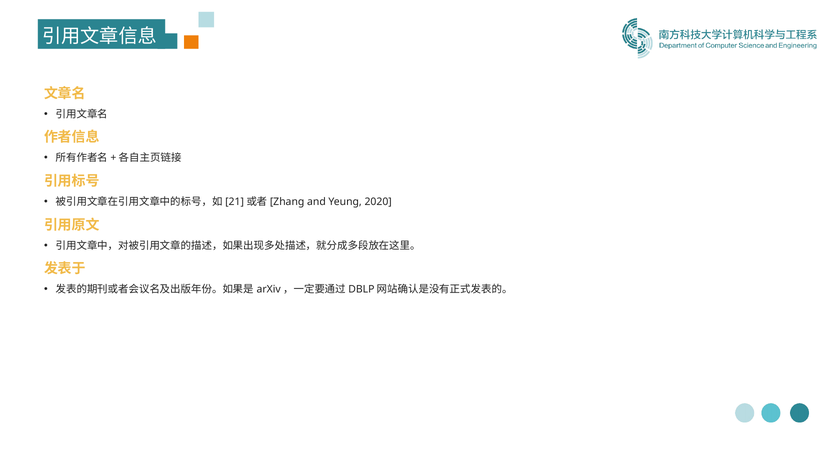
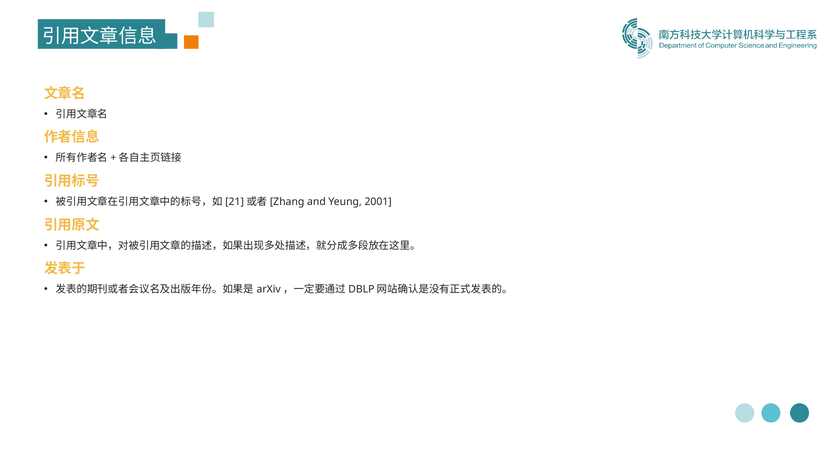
2020: 2020 -> 2001
